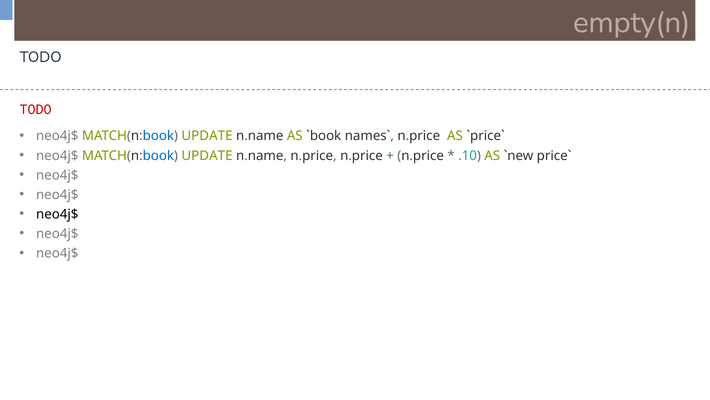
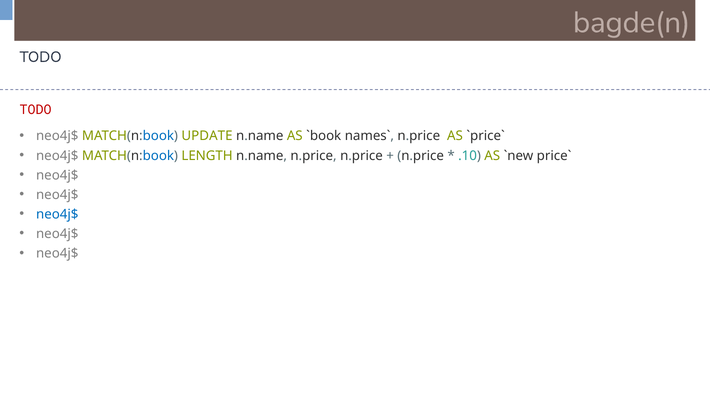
empty(n: empty(n -> bagde(n
UPDATE at (207, 155): UPDATE -> LENGTH
neo4j$ at (57, 214) colour: black -> blue
